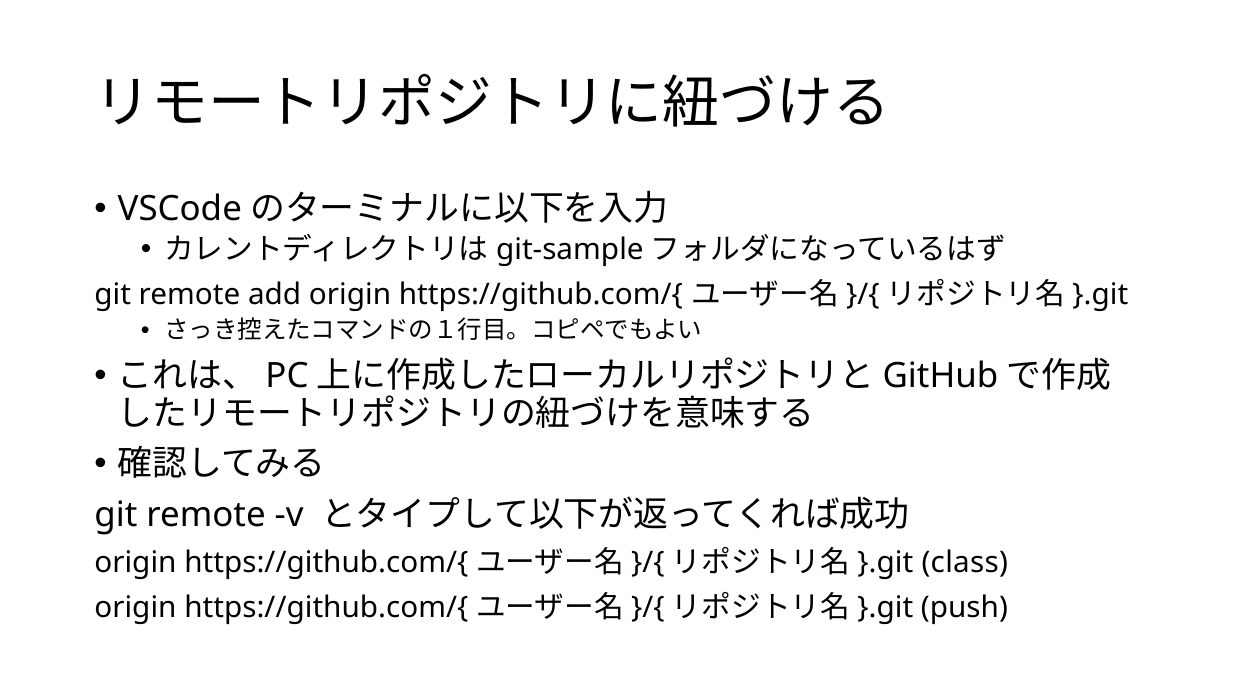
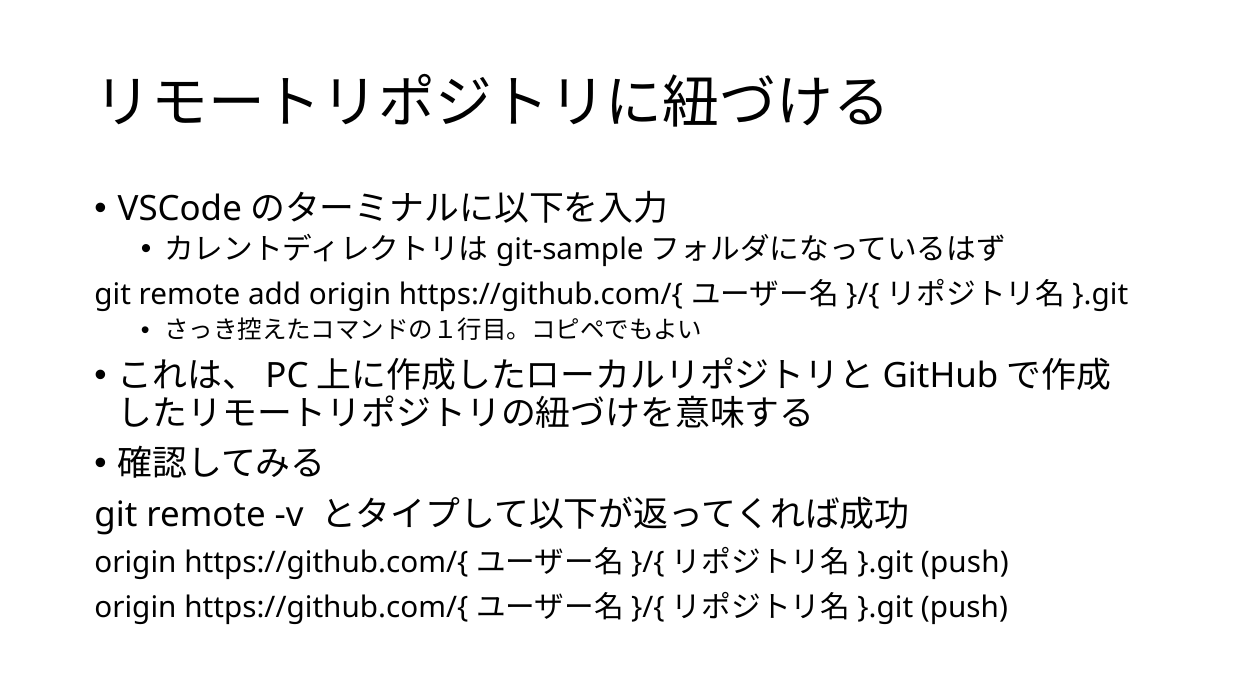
class at (965, 562): class -> push
